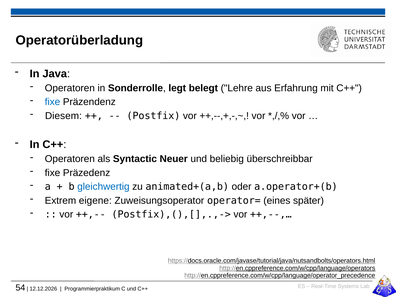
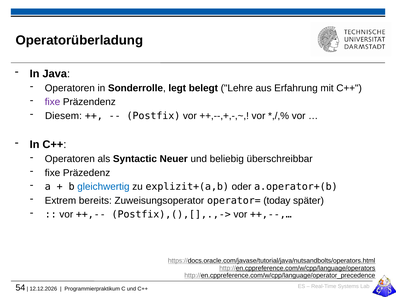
fixe at (53, 102) colour: blue -> purple
animated+(a,b: animated+(a,b -> explizit+(a,b
eigene: eigene -> bereits
eines: eines -> today
